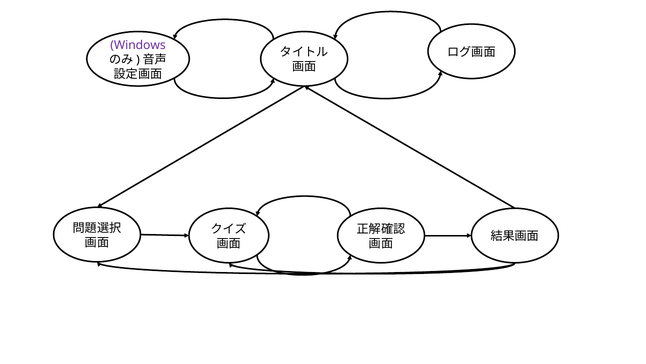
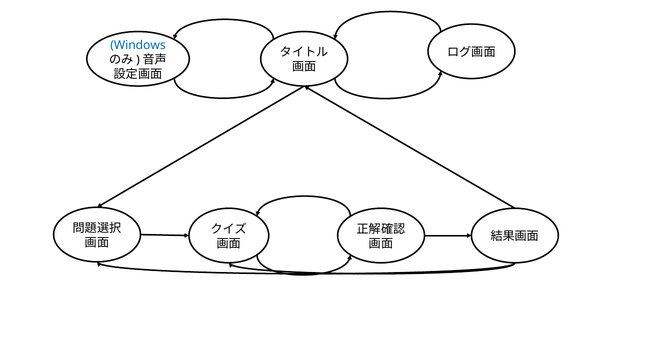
Windows colour: purple -> blue
